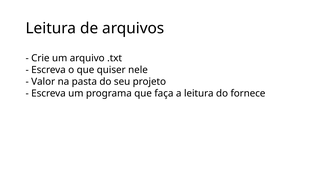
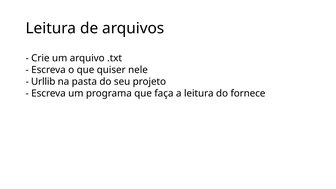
Valor: Valor -> Urllib
